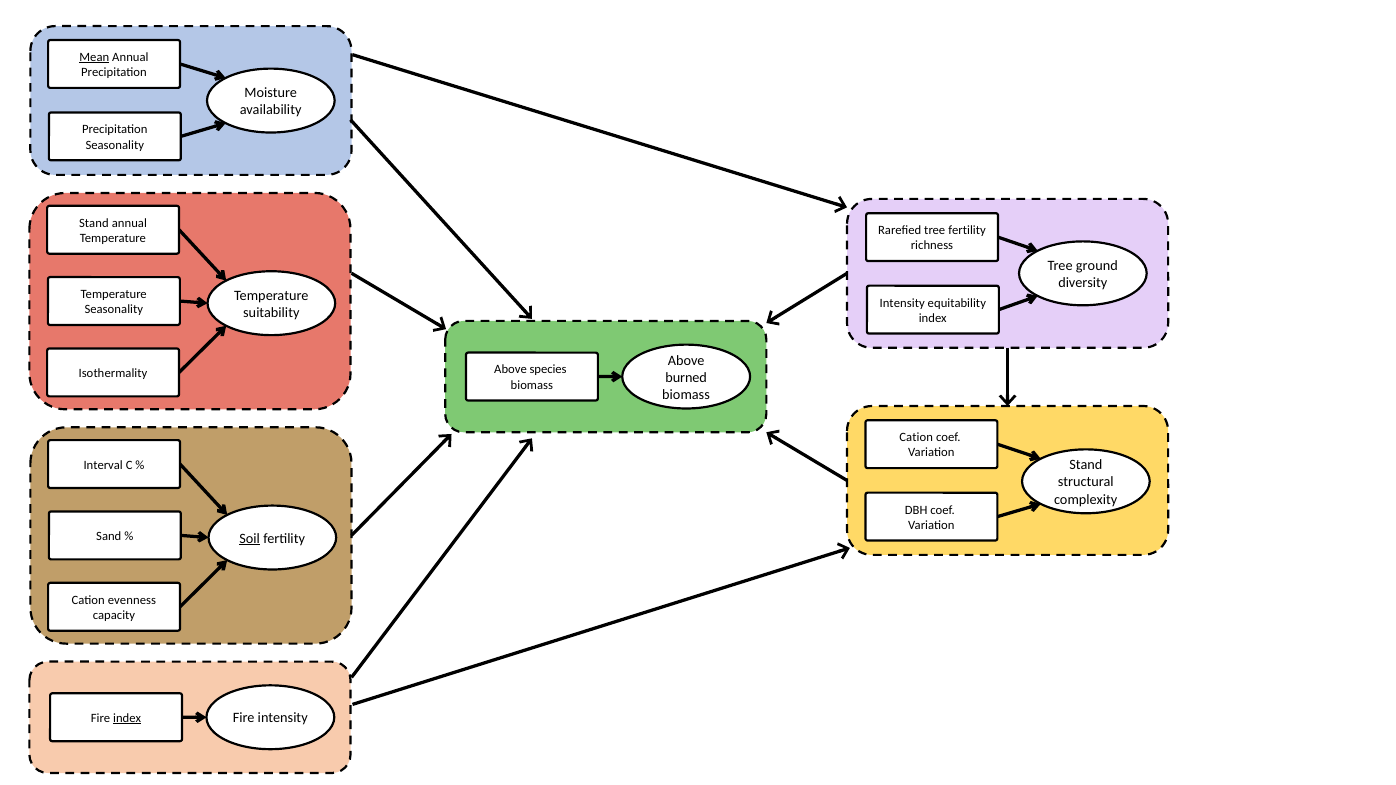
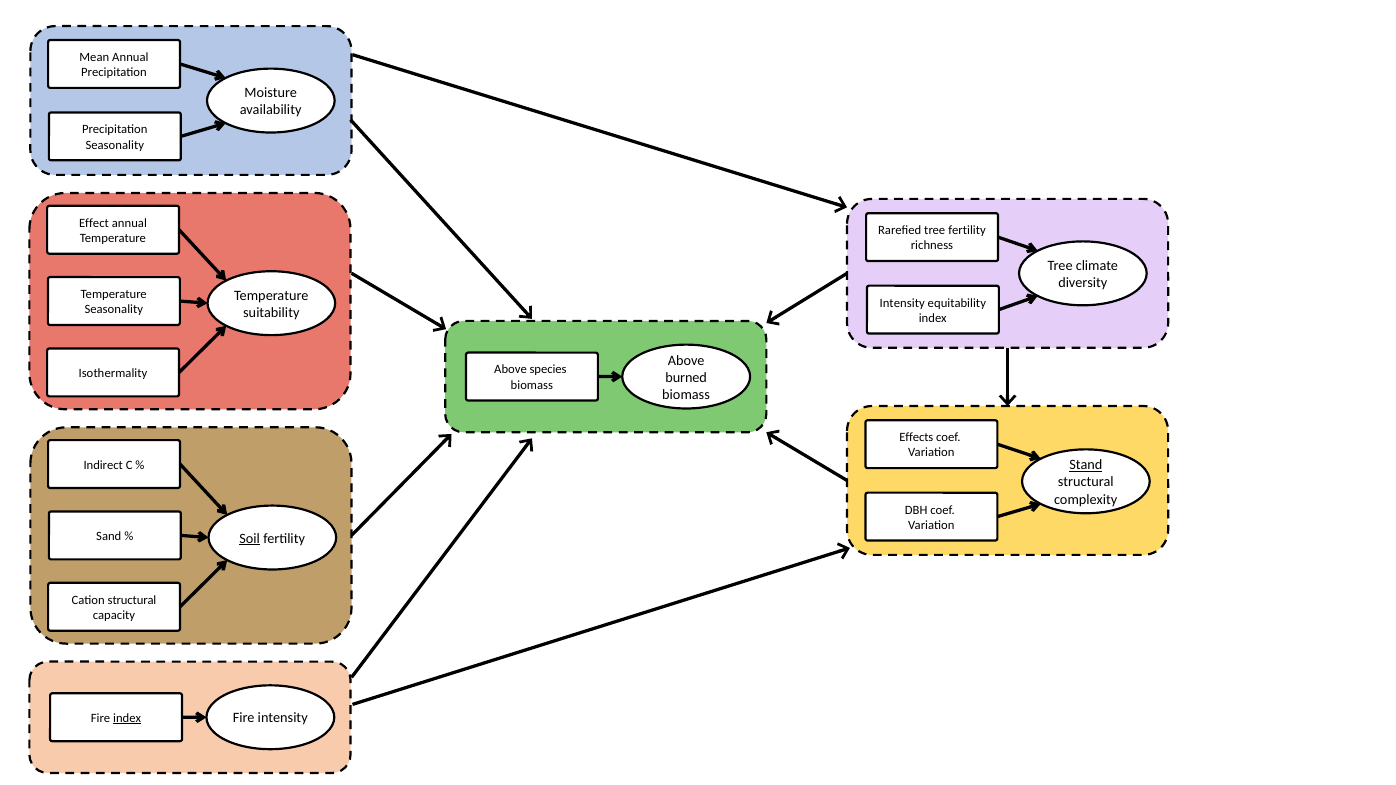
Mean underline: present -> none
Stand at (94, 223): Stand -> Effect
ground: ground -> climate
Cation at (916, 438): Cation -> Effects
Stand at (1086, 465) underline: none -> present
Interval: Interval -> Indirect
Cation evenness: evenness -> structural
